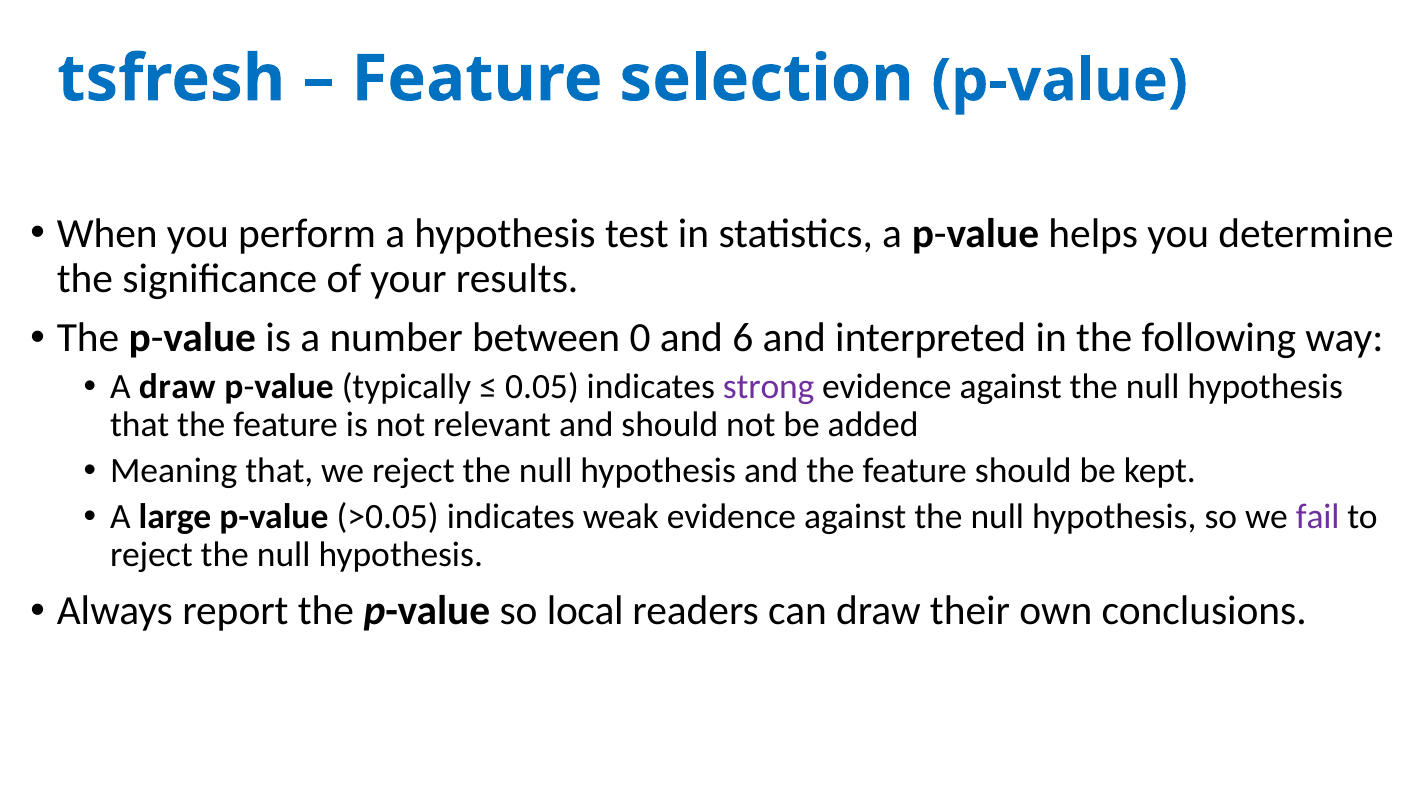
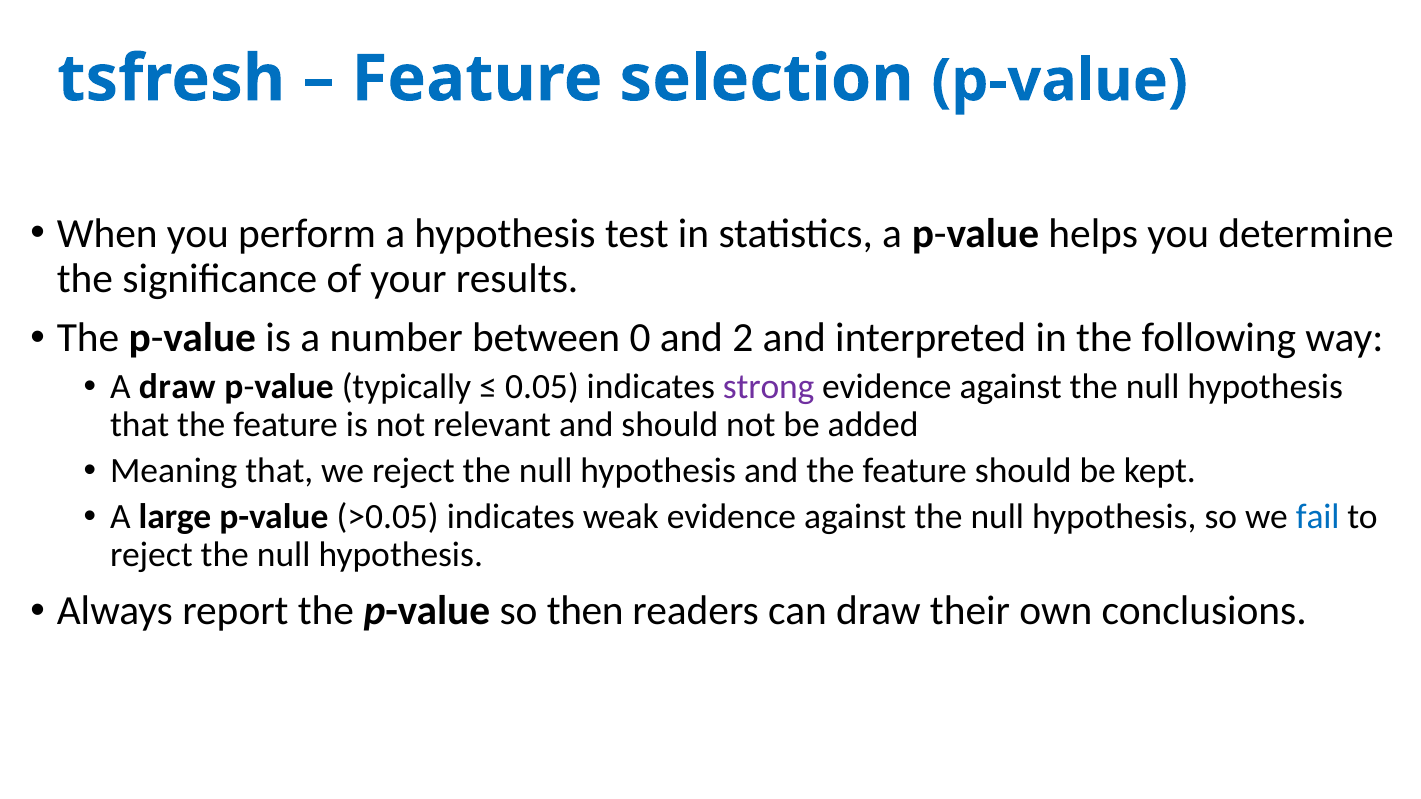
6: 6 -> 2
fail colour: purple -> blue
local: local -> then
